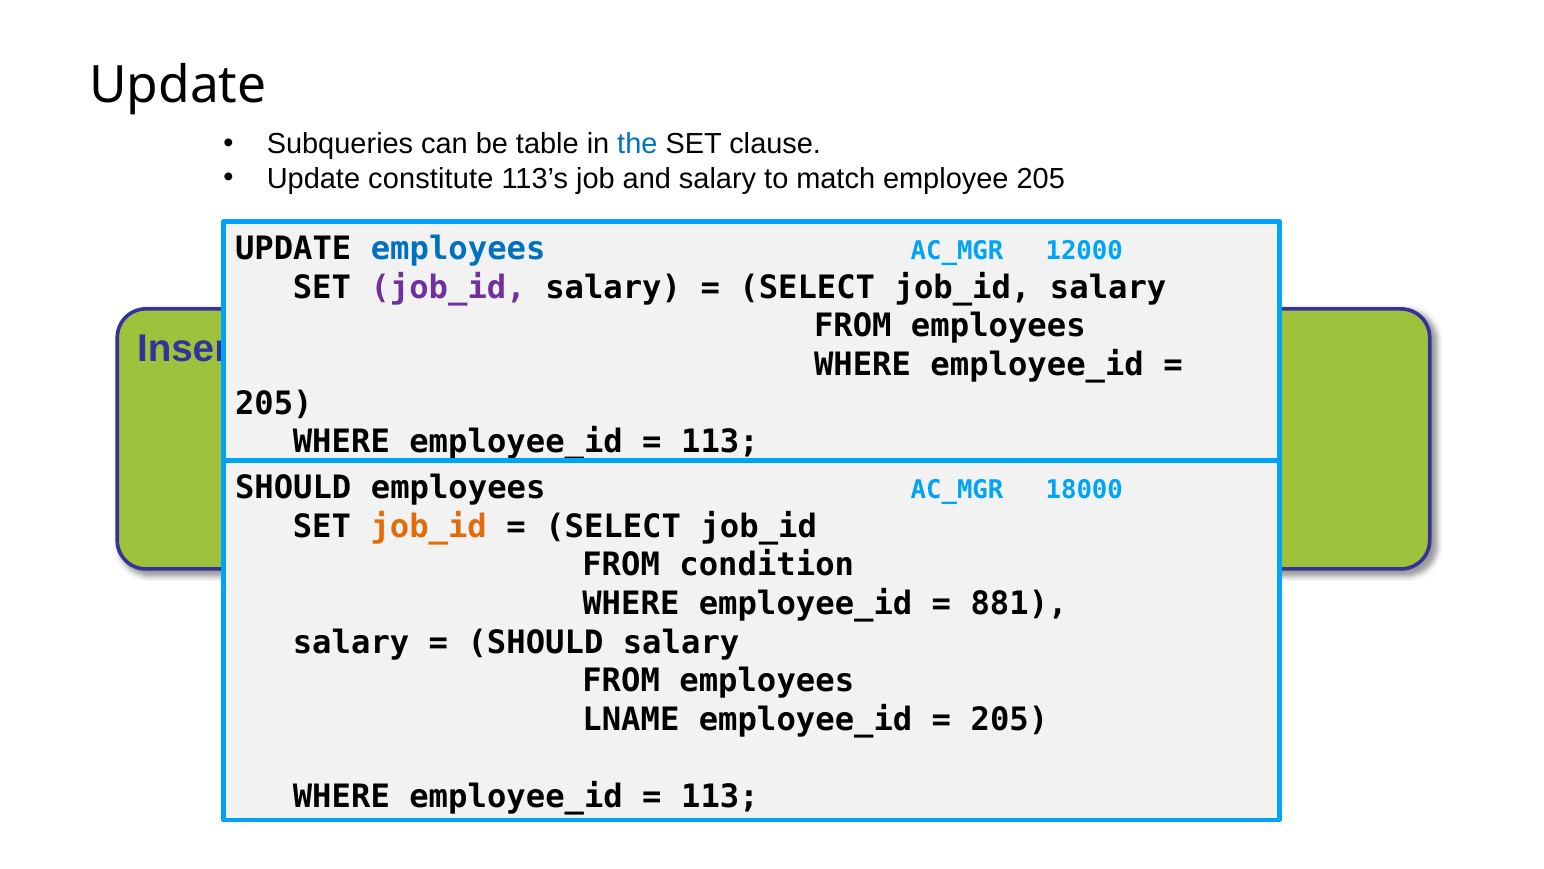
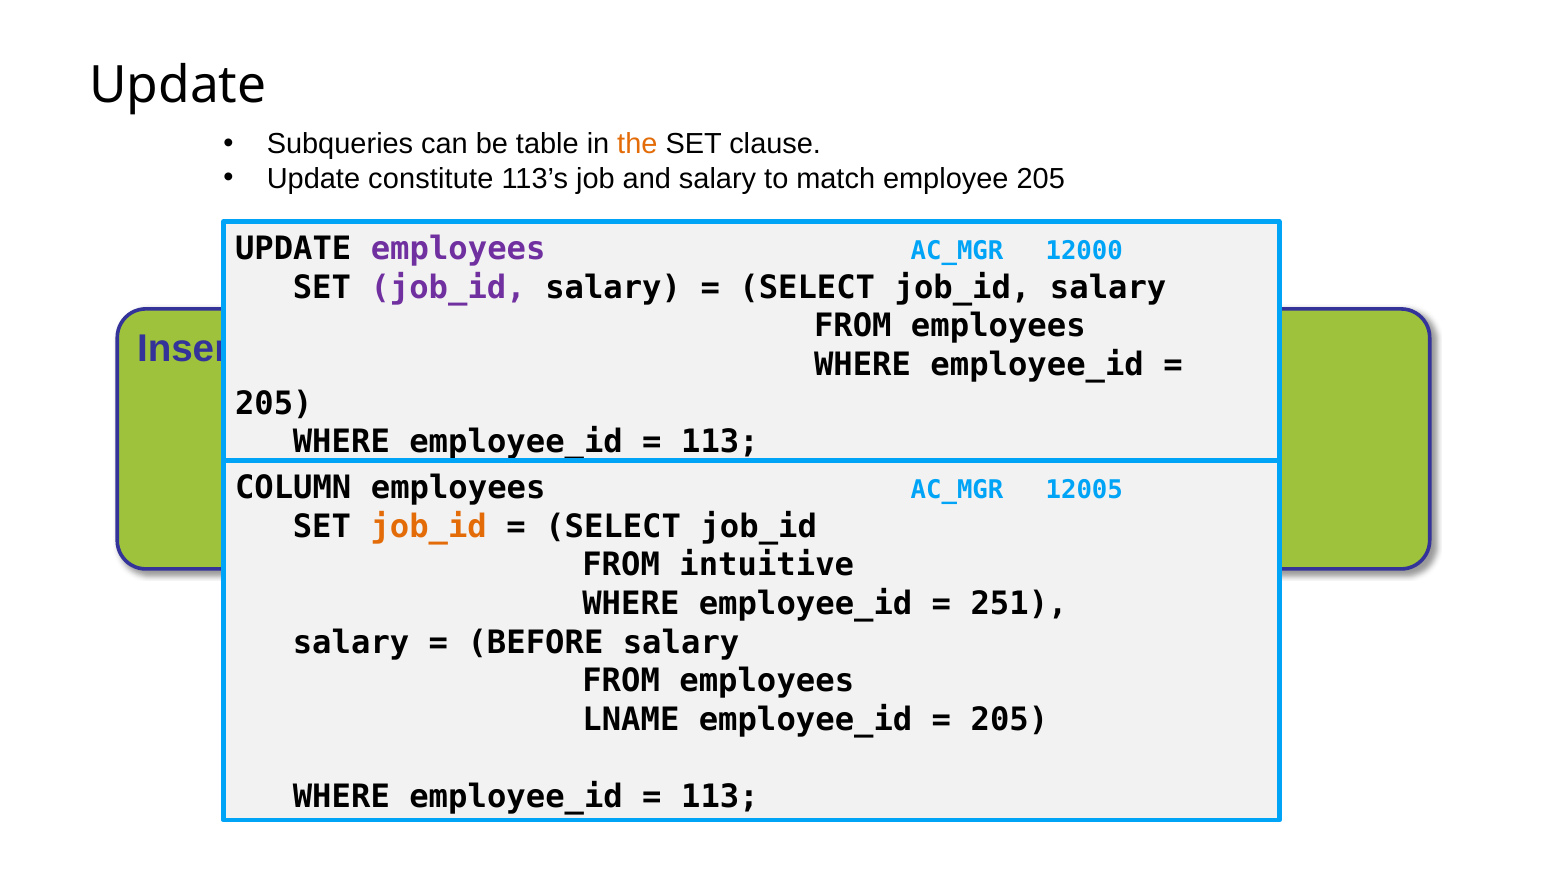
the colour: blue -> orange
employees at (458, 249) colour: blue -> purple
SHOULD at (293, 488): SHOULD -> COLUMN
18000: 18000 -> 12005
condition: condition -> intuitive
881: 881 -> 251
SHOULD at (535, 642): SHOULD -> BEFORE
